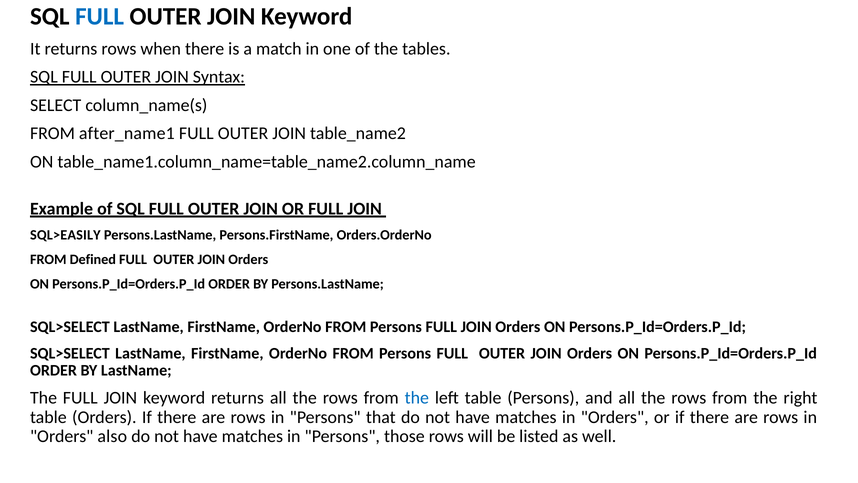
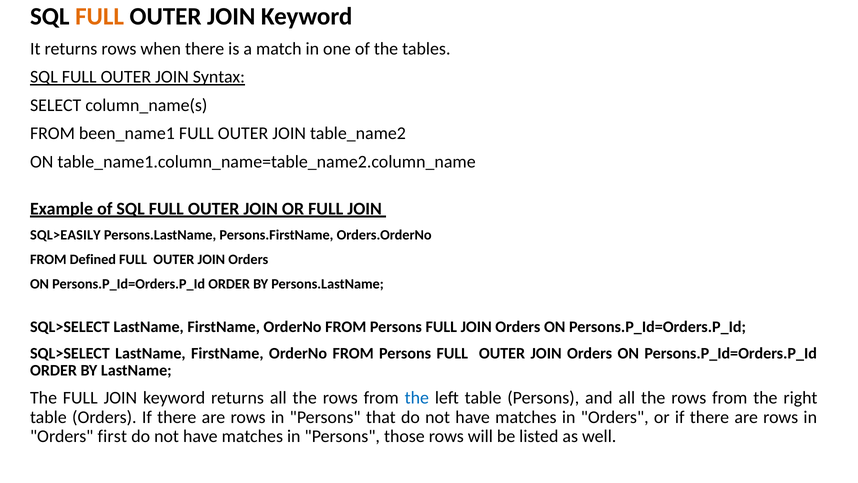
FULL at (100, 17) colour: blue -> orange
after_name1: after_name1 -> been_name1
also: also -> first
